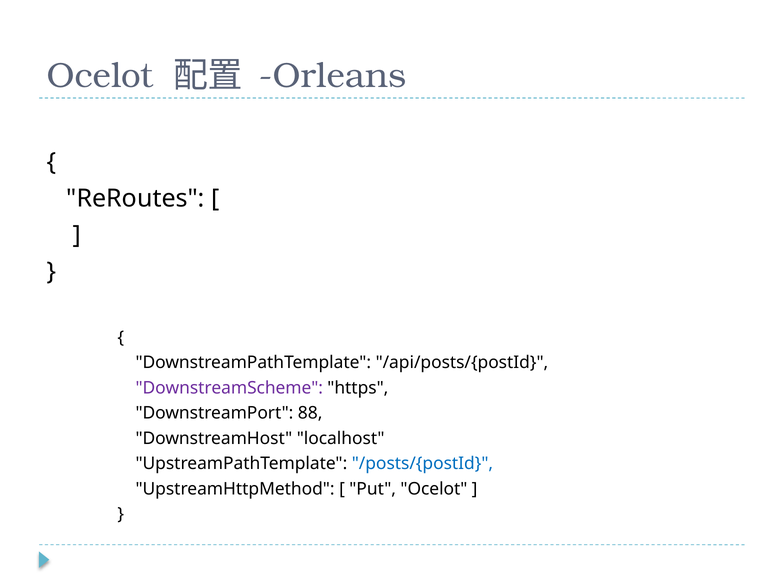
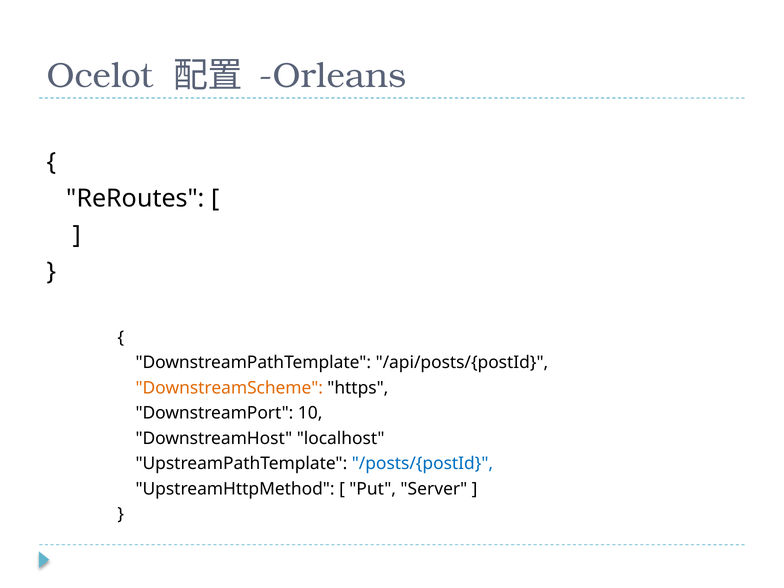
DownstreamScheme colour: purple -> orange
88: 88 -> 10
Put Ocelot: Ocelot -> Server
